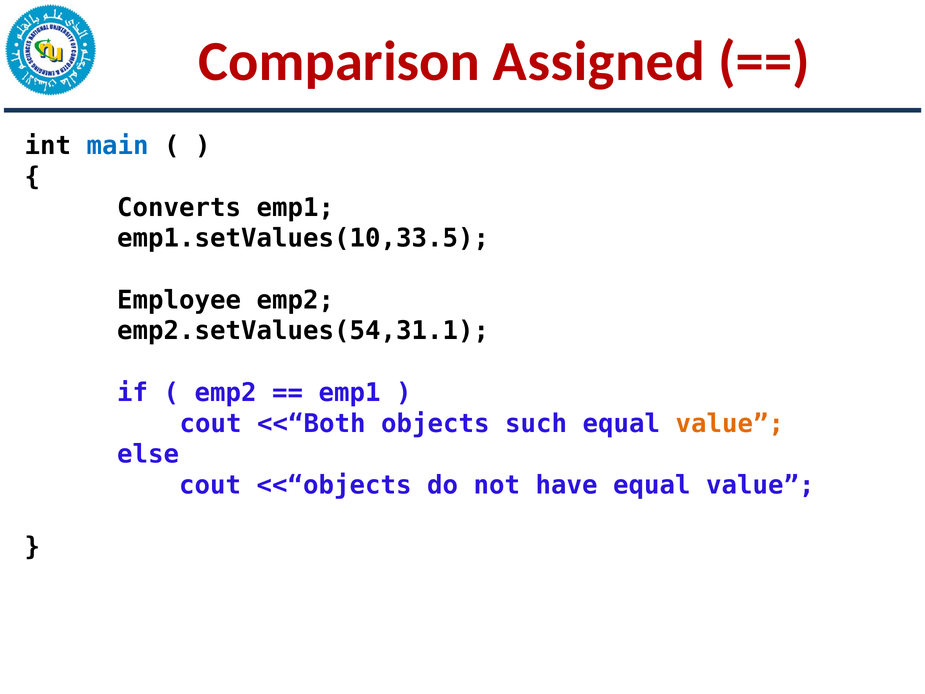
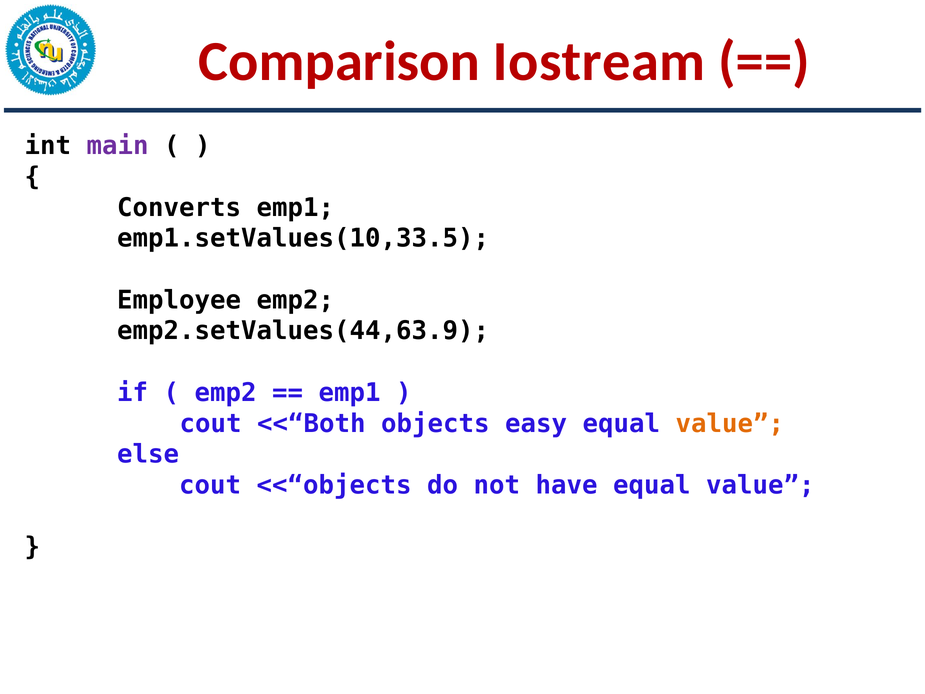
Assigned: Assigned -> Iostream
main colour: blue -> purple
emp2.setValues(54,31.1: emp2.setValues(54,31.1 -> emp2.setValues(44,63.9
such: such -> easy
